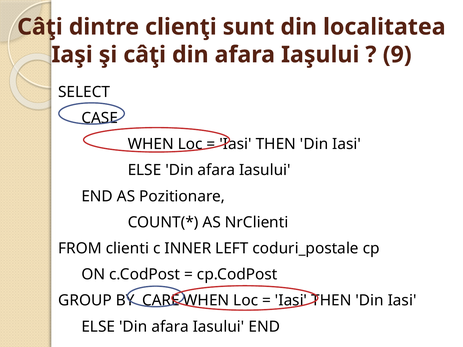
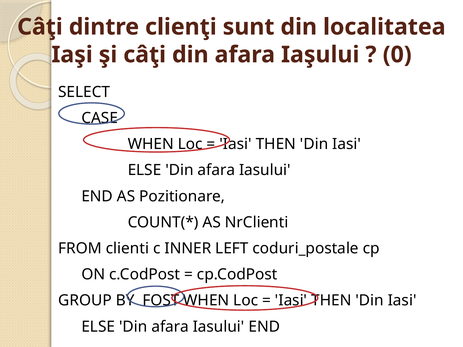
9: 9 -> 0
CARE: CARE -> FOST
